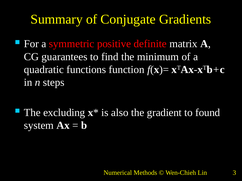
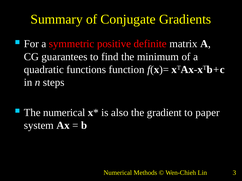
The excluding: excluding -> numerical
found: found -> paper
